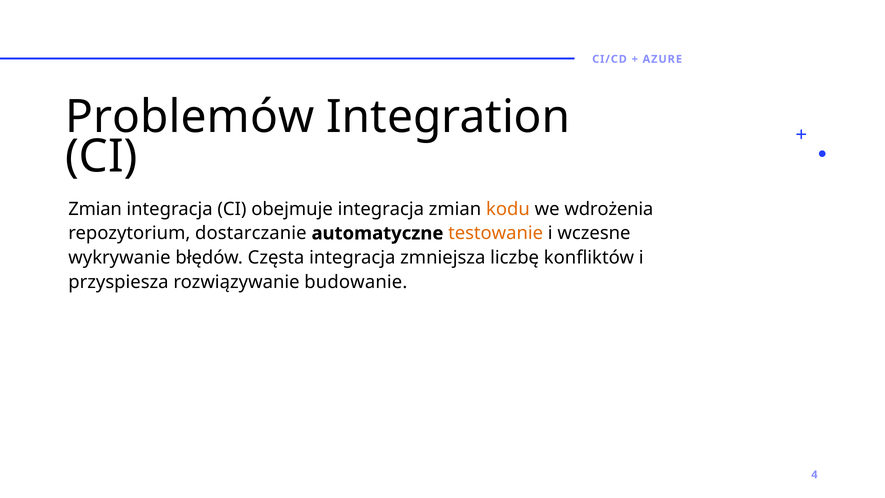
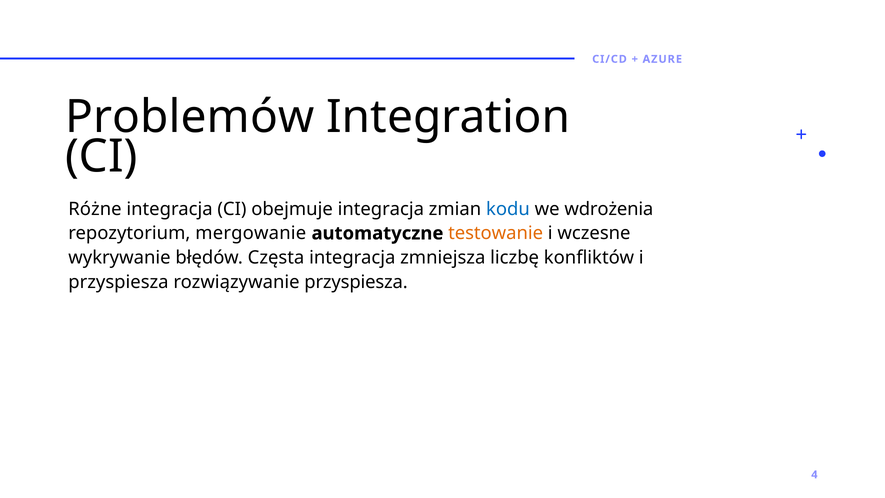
Zmian at (95, 209): Zmian -> Różne
kodu colour: orange -> blue
dostarczanie: dostarczanie -> mergowanie
rozwiązywanie budowanie: budowanie -> przyspiesza
